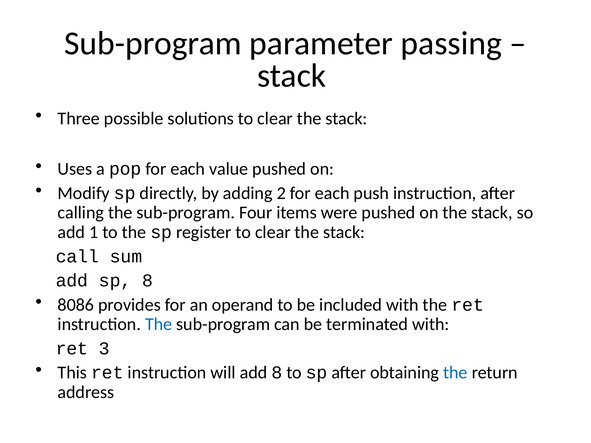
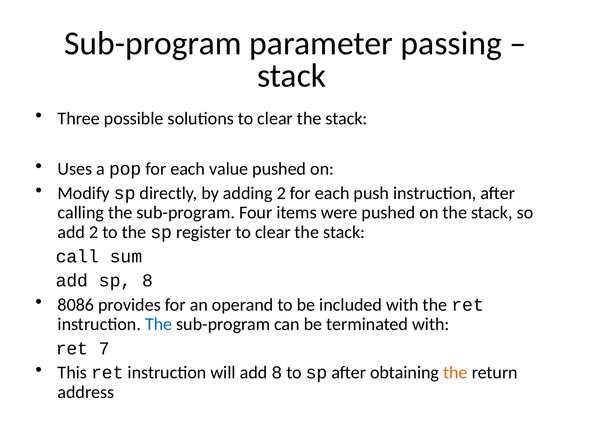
add 1: 1 -> 2
3: 3 -> 7
the at (455, 373) colour: blue -> orange
